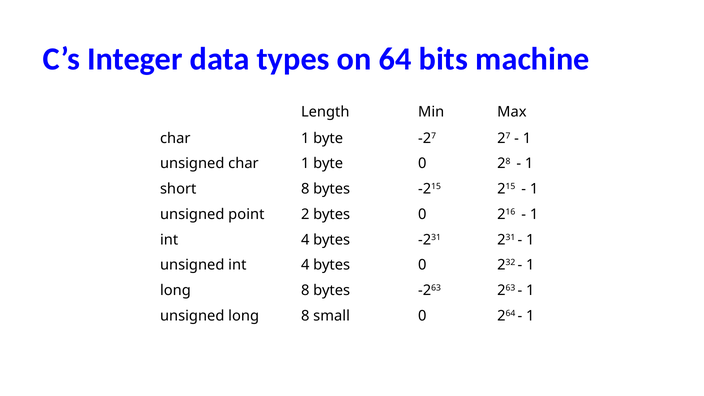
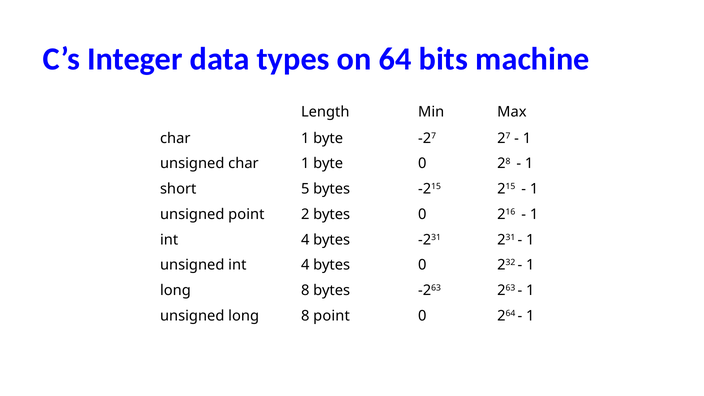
short 8: 8 -> 5
8 small: small -> point
